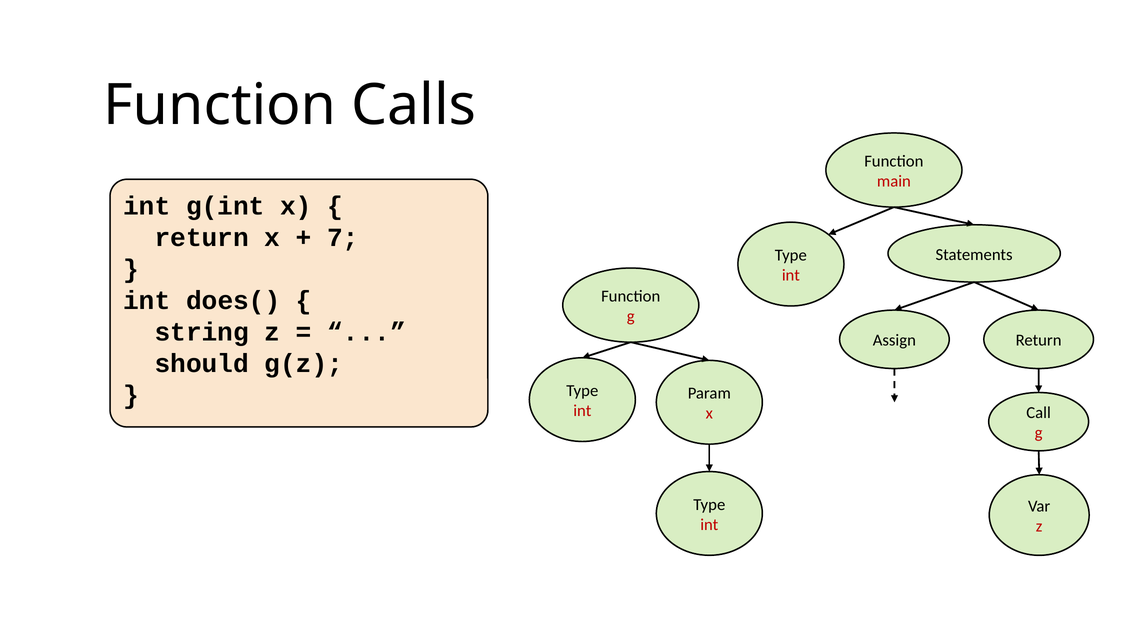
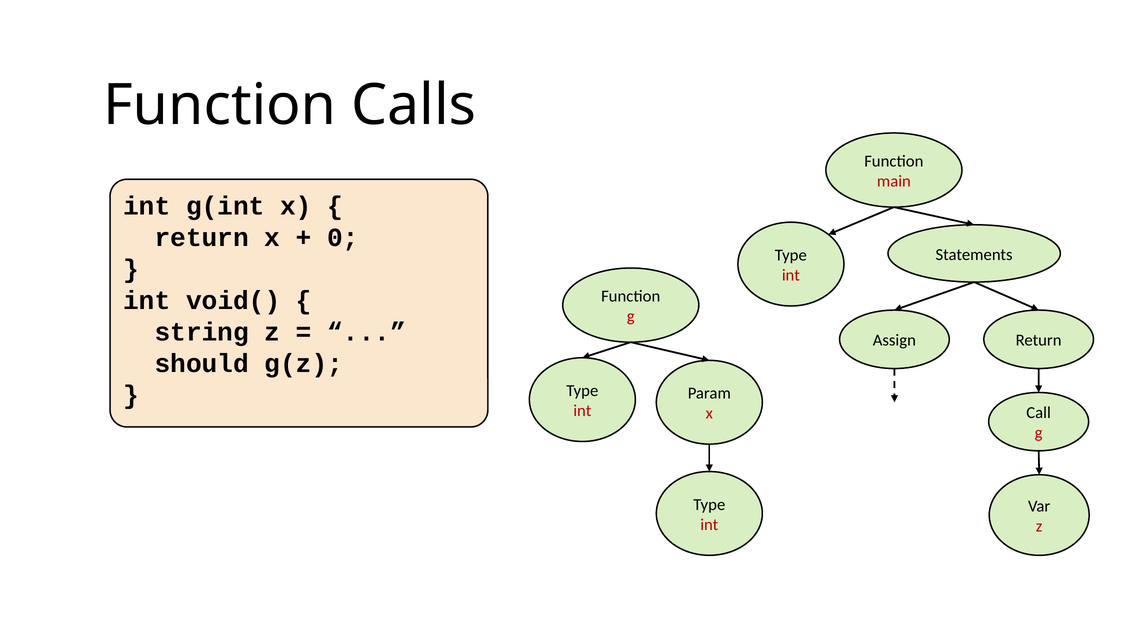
7: 7 -> 0
does(: does( -> void(
